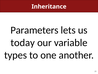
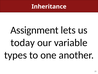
Parameters: Parameters -> Assignment
